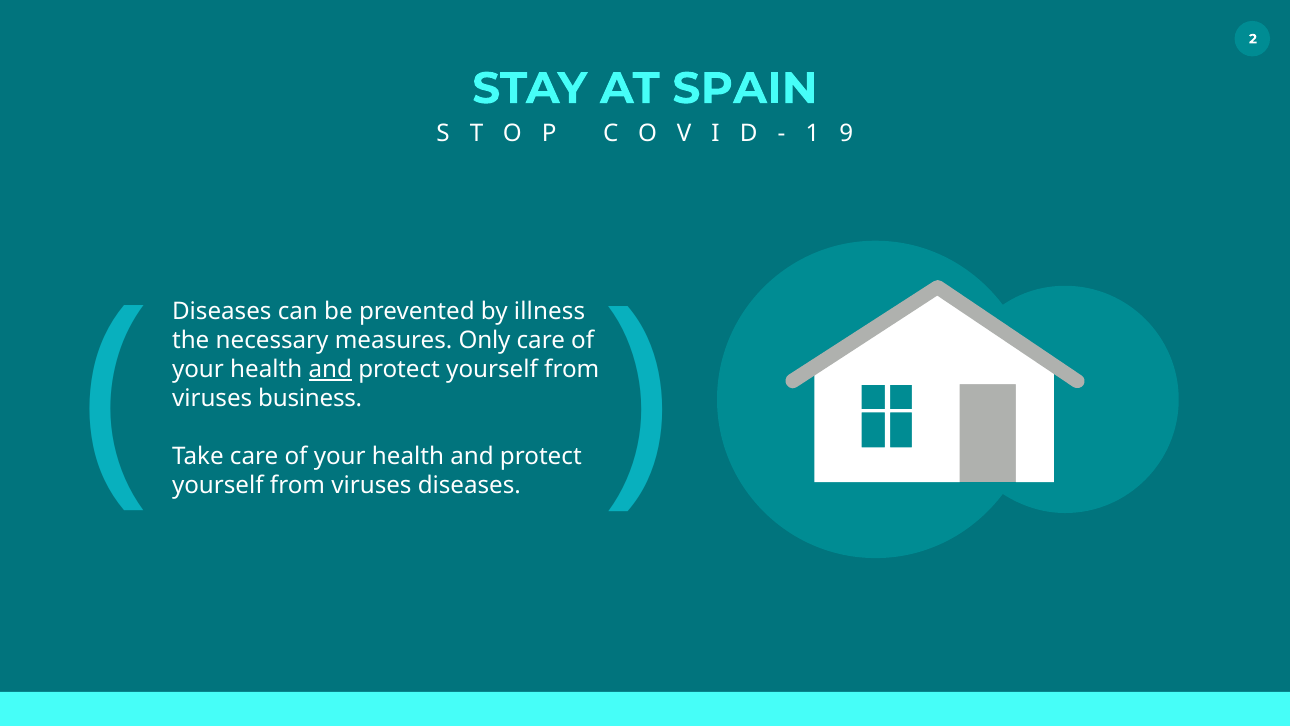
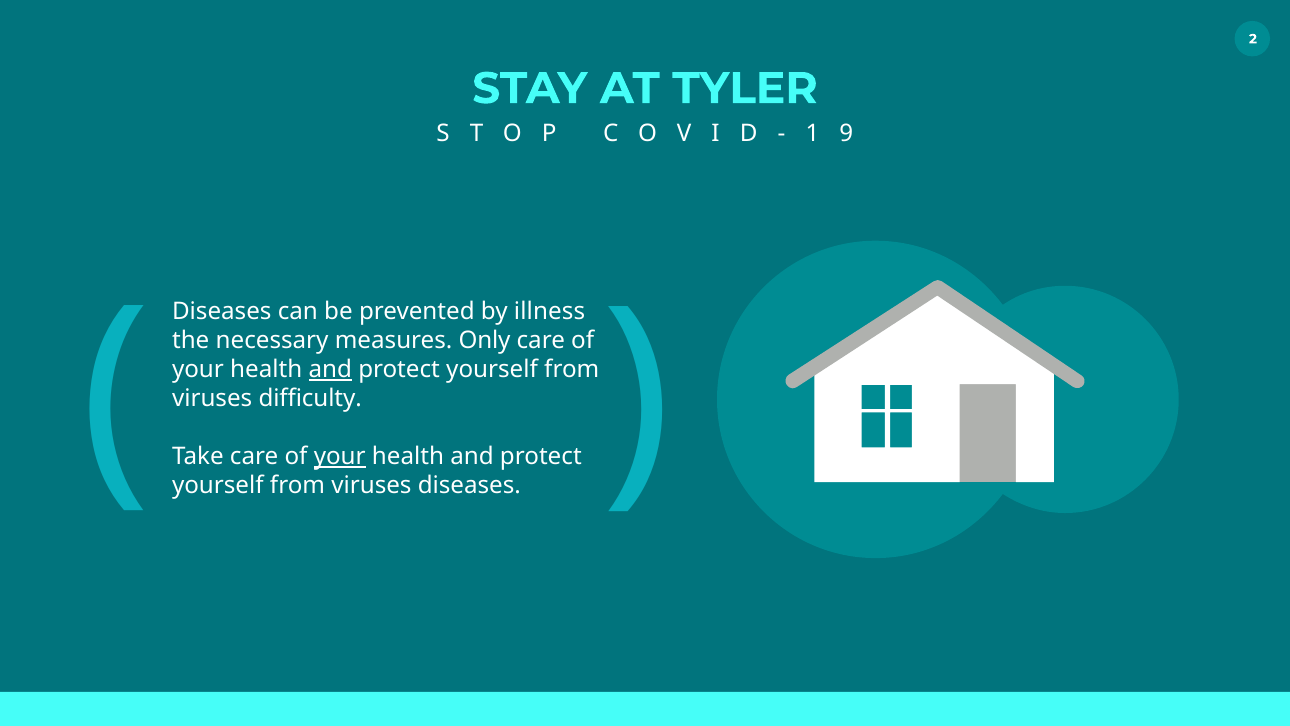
SPAIN: SPAIN -> TYLER
business: business -> difficulty
your at (340, 457) underline: none -> present
